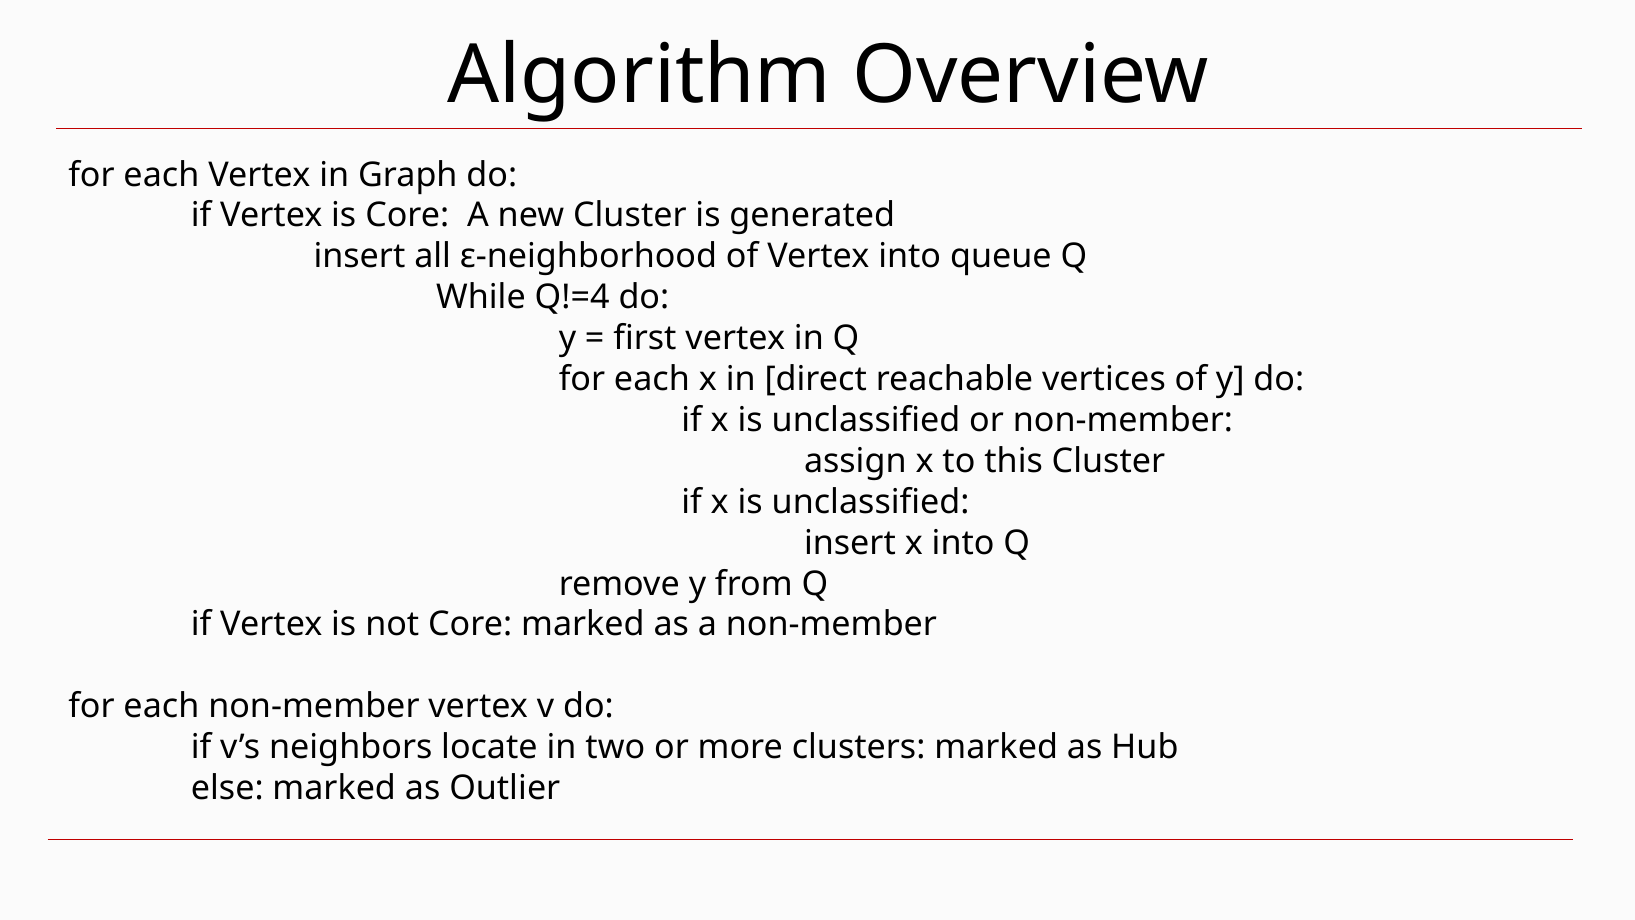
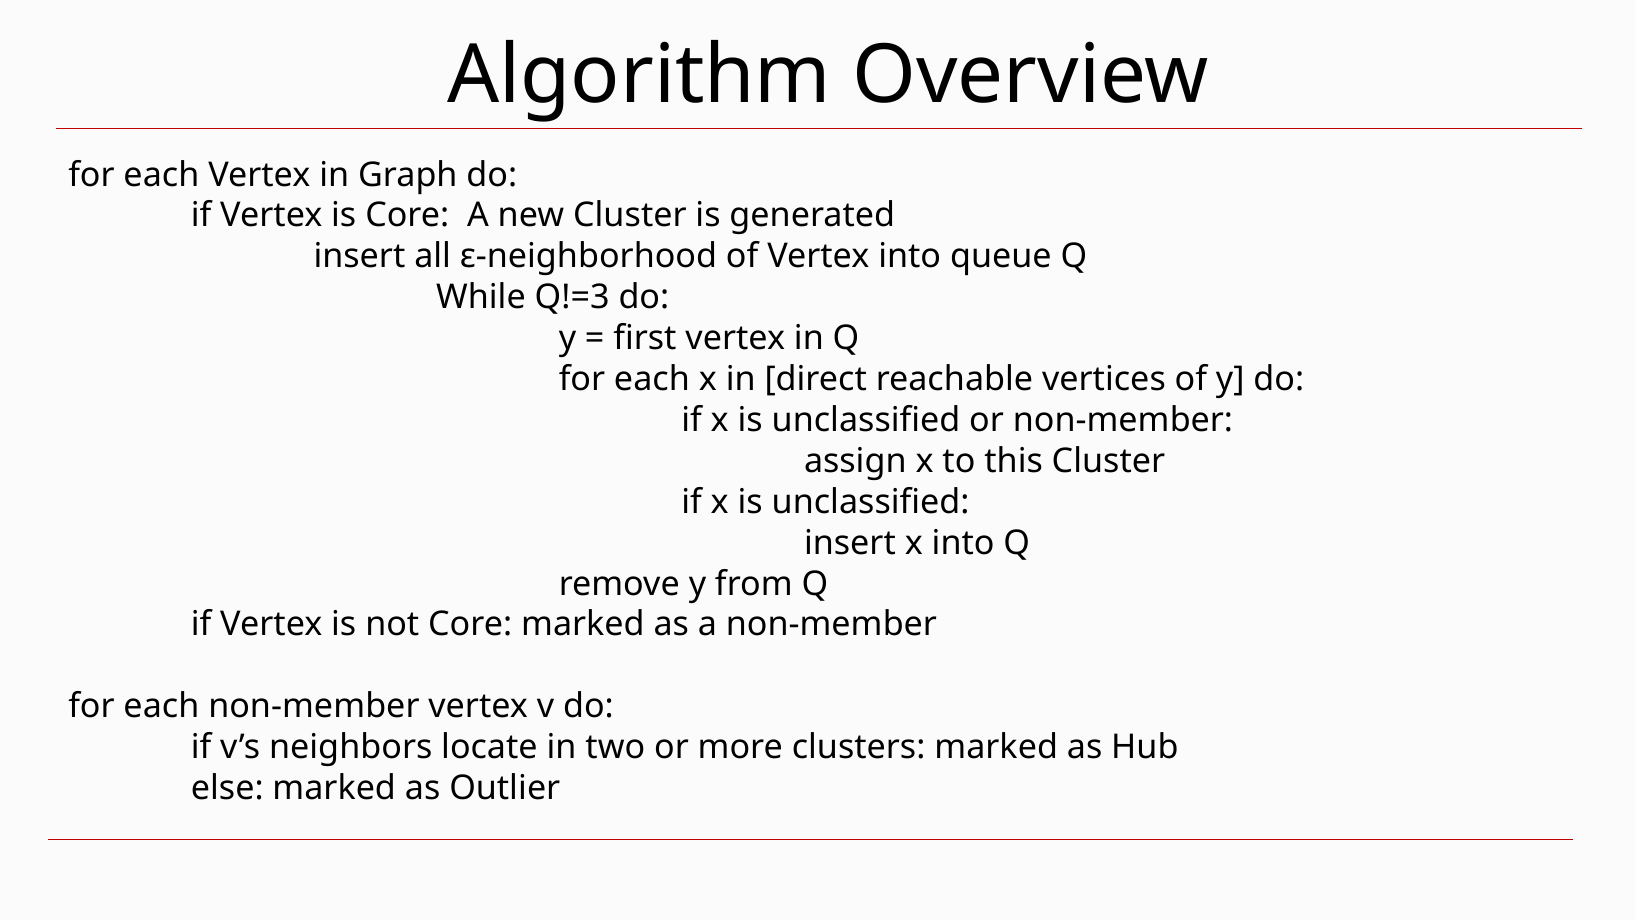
Q!=4: Q!=4 -> Q!=3
